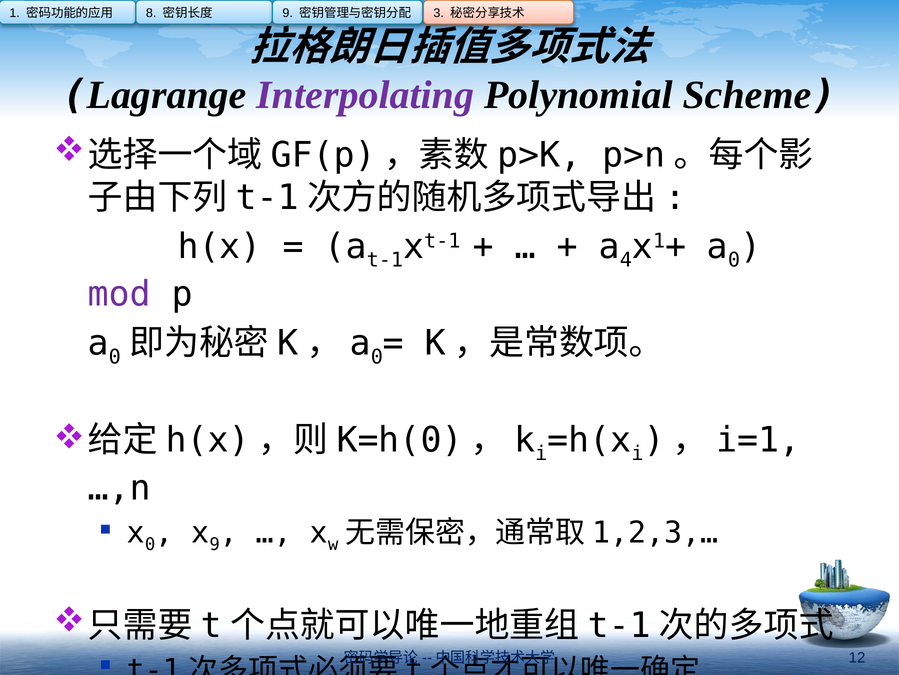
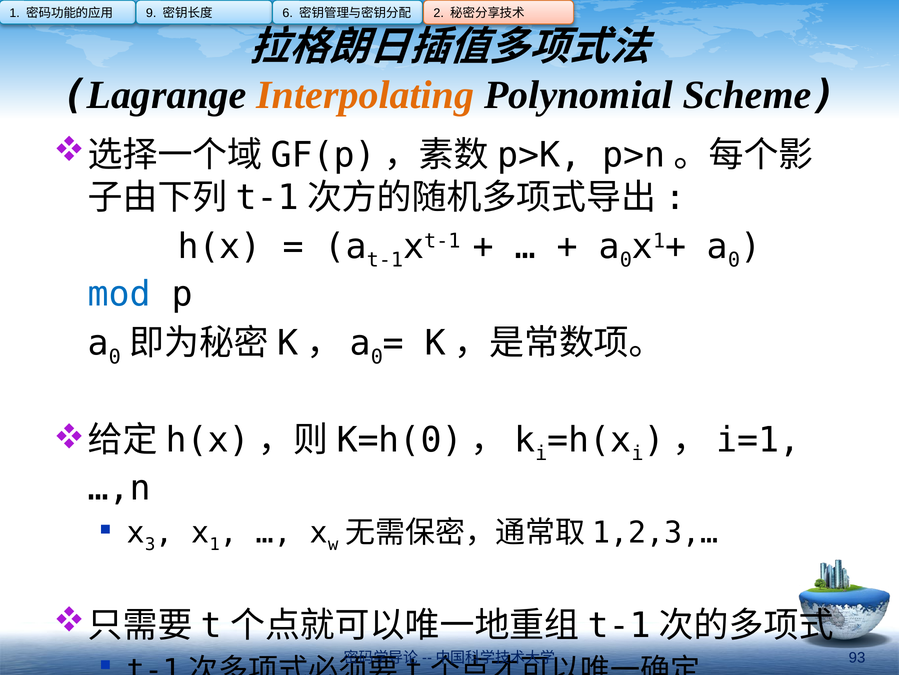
8: 8 -> 9
9 at (288, 13): 9 -> 6
3: 3 -> 2
Interpolating colour: purple -> orange
4 at (626, 260): 4 -> 0
mod colour: purple -> blue
0 at (150, 544): 0 -> 3
9 at (215, 544): 9 -> 1
12: 12 -> 93
